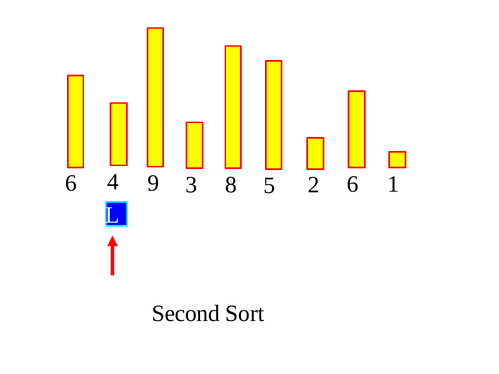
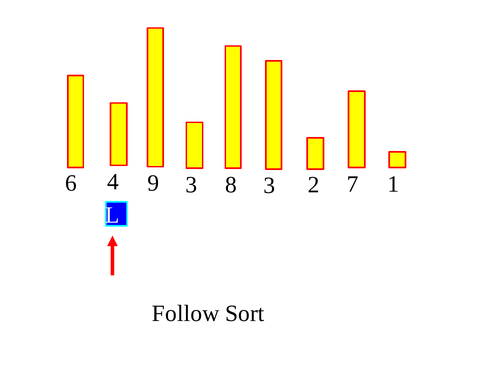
4 6: 6 -> 7
6 5: 5 -> 3
Second: Second -> Follow
